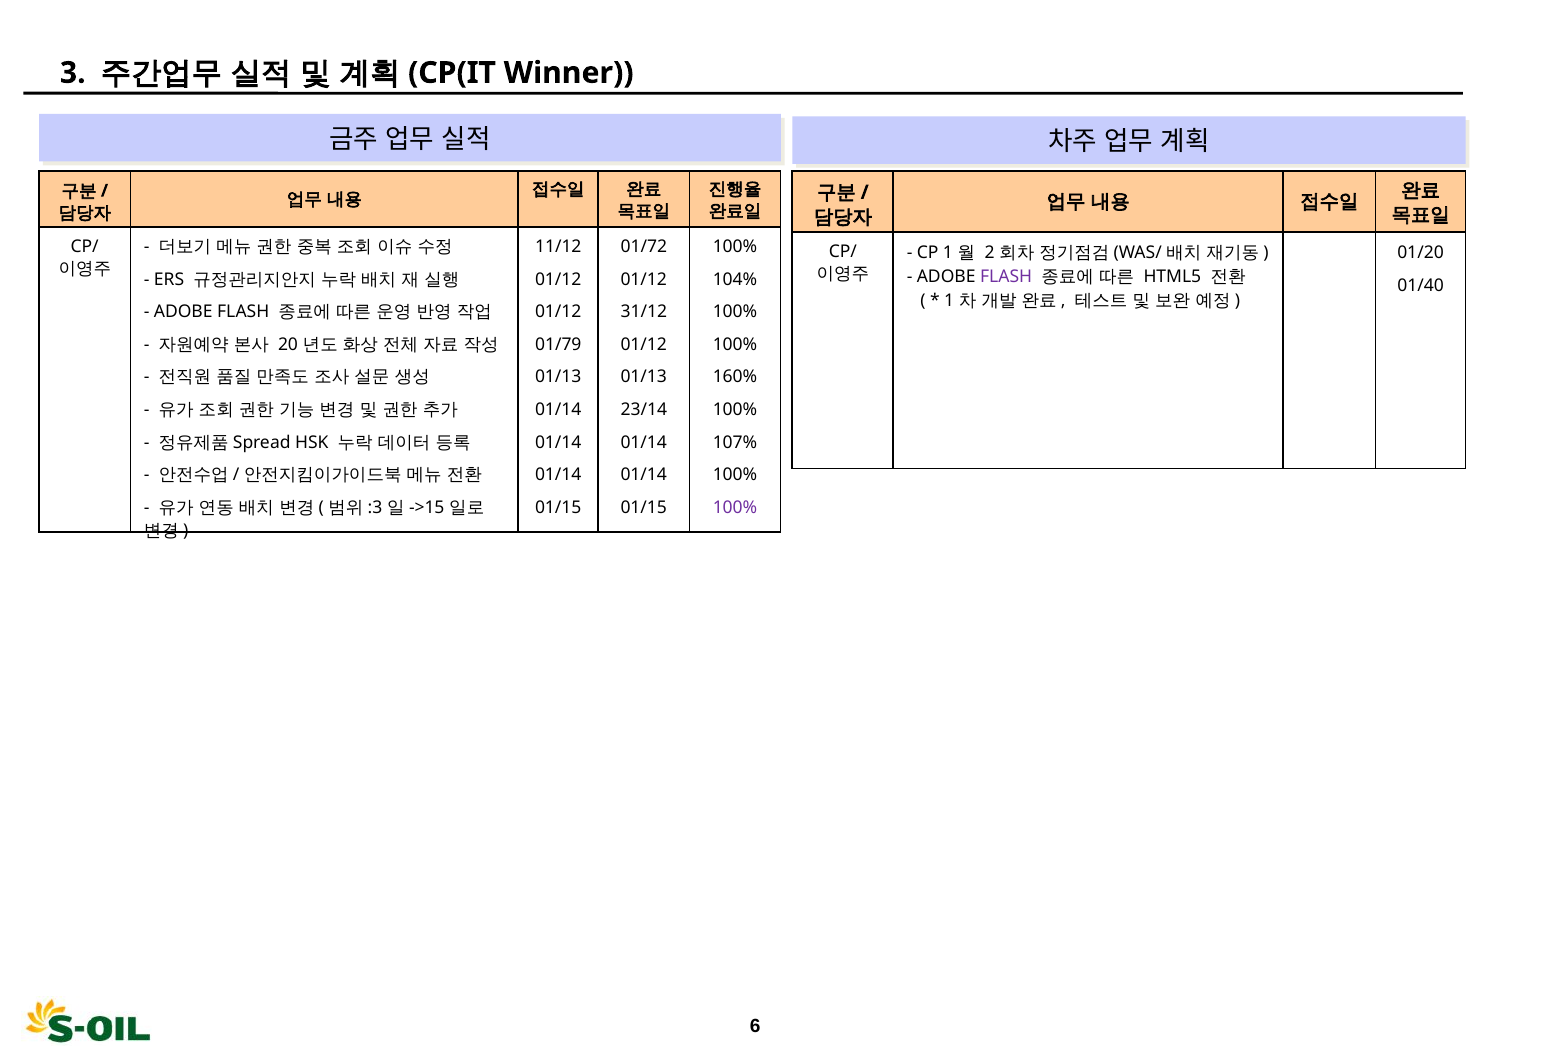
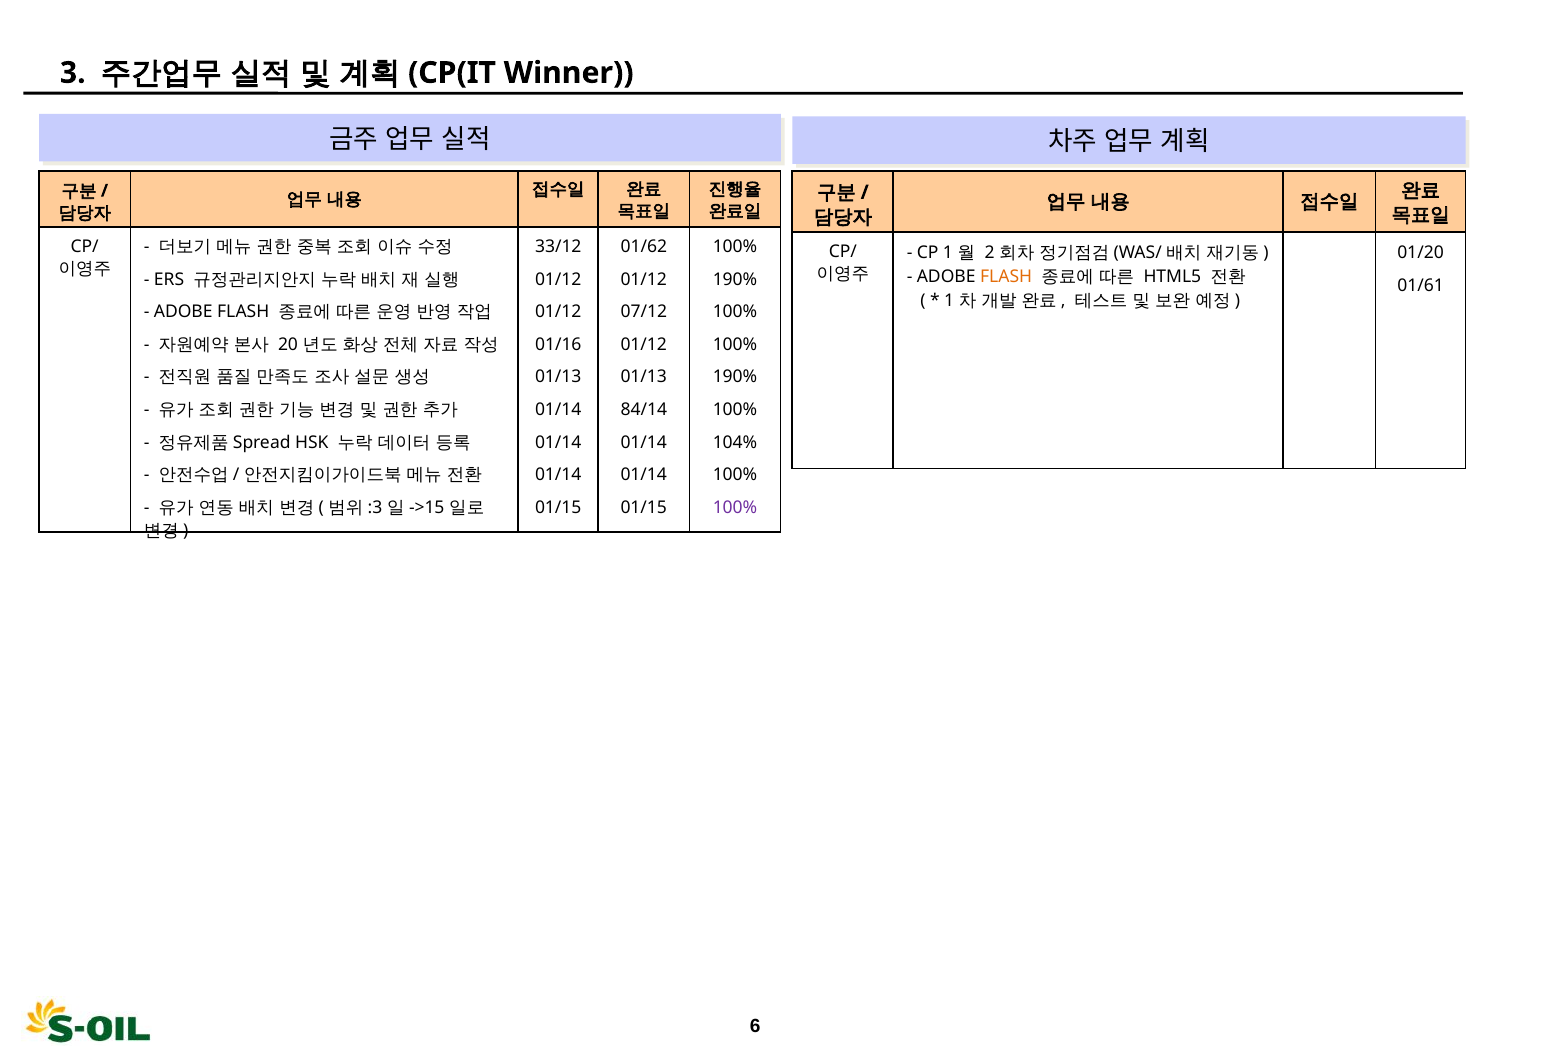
11/12: 11/12 -> 33/12
01/72: 01/72 -> 01/62
FLASH at (1006, 277) colour: purple -> orange
104% at (735, 280): 104% -> 190%
01/40: 01/40 -> 01/61
31/12: 31/12 -> 07/12
01/79: 01/79 -> 01/16
160% at (735, 377): 160% -> 190%
23/14: 23/14 -> 84/14
107%: 107% -> 104%
